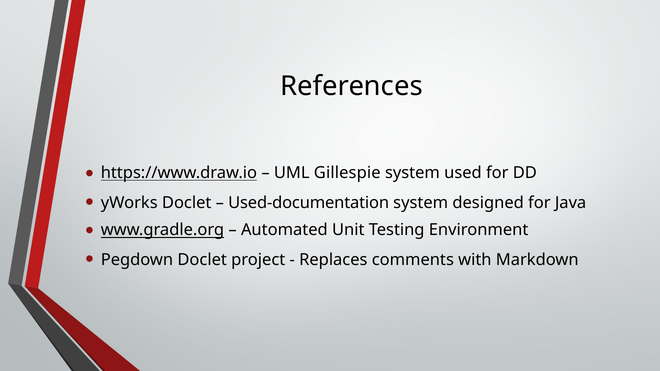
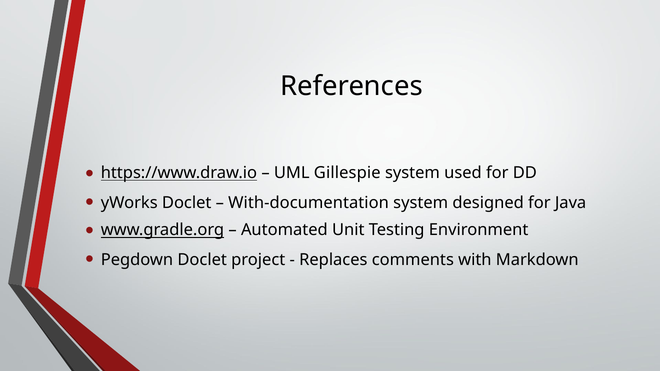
Used-documentation: Used-documentation -> With-documentation
